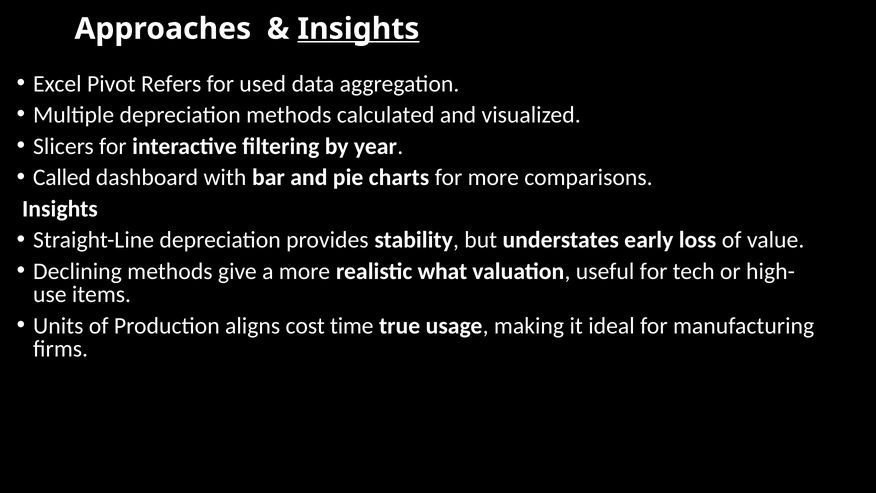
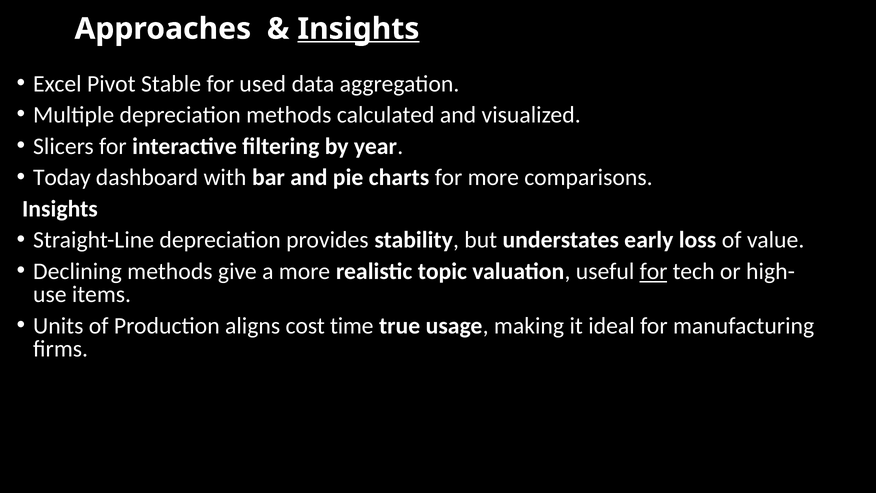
Refers: Refers -> Stable
Called: Called -> Today
what: what -> topic
for at (654, 271) underline: none -> present
